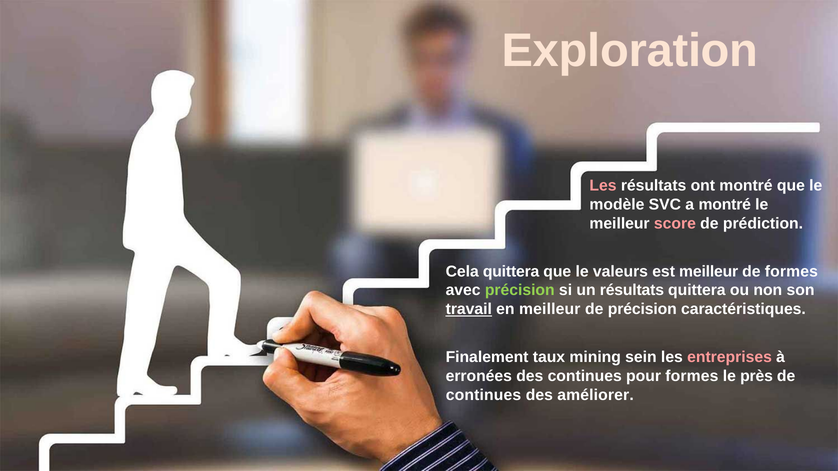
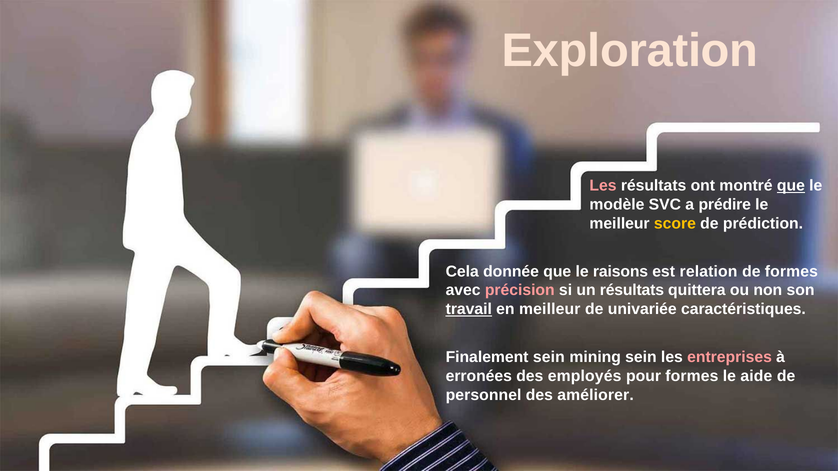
que at (791, 186) underline: none -> present
a montré: montré -> prédire
score colour: pink -> yellow
Cela quittera: quittera -> donnée
valeurs: valeurs -> raisons
est meilleur: meilleur -> relation
précision at (520, 291) colour: light green -> pink
de précision: précision -> univariée
Finalement taux: taux -> sein
des continues: continues -> employés
près: près -> aide
continues at (484, 395): continues -> personnel
